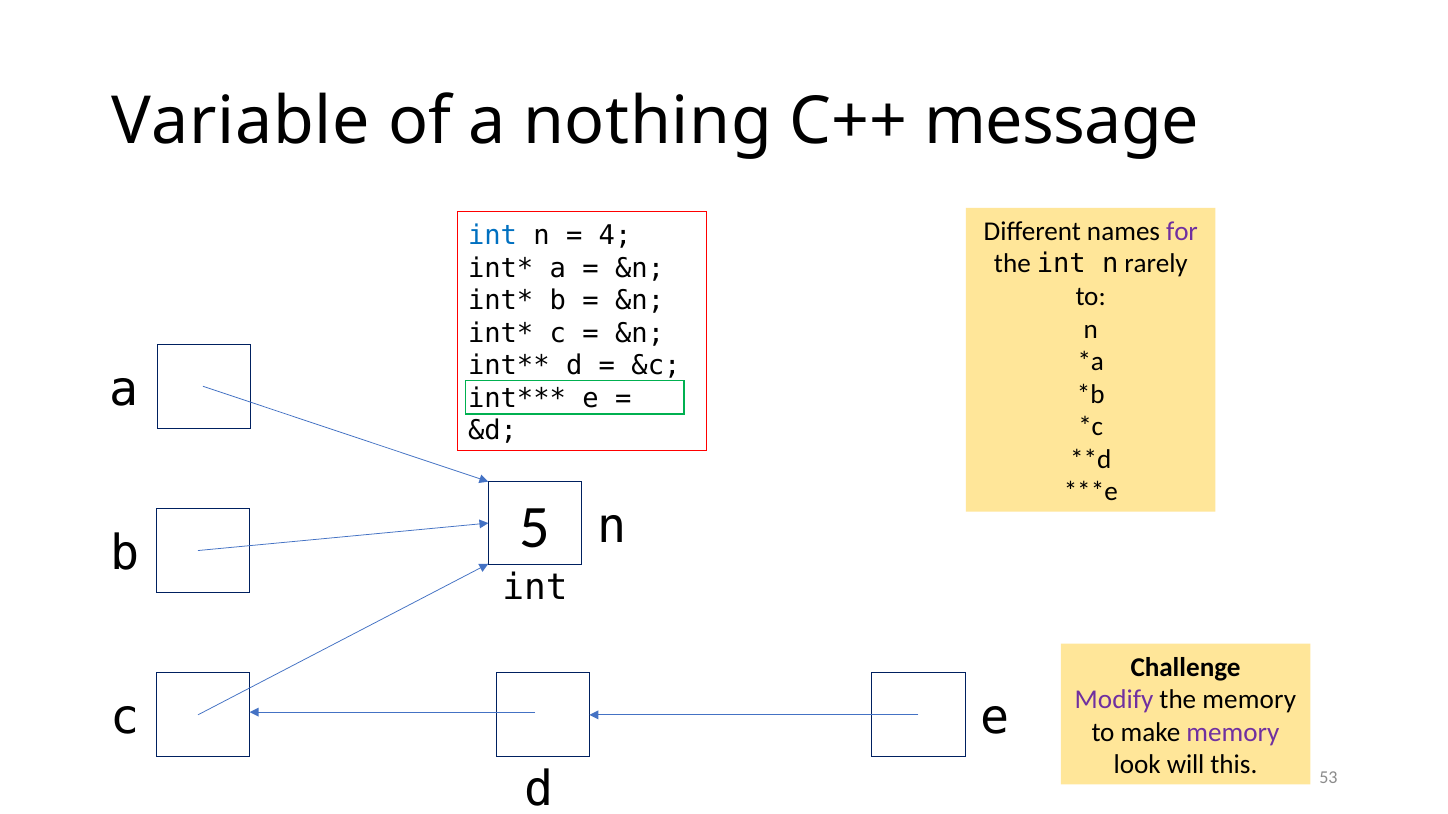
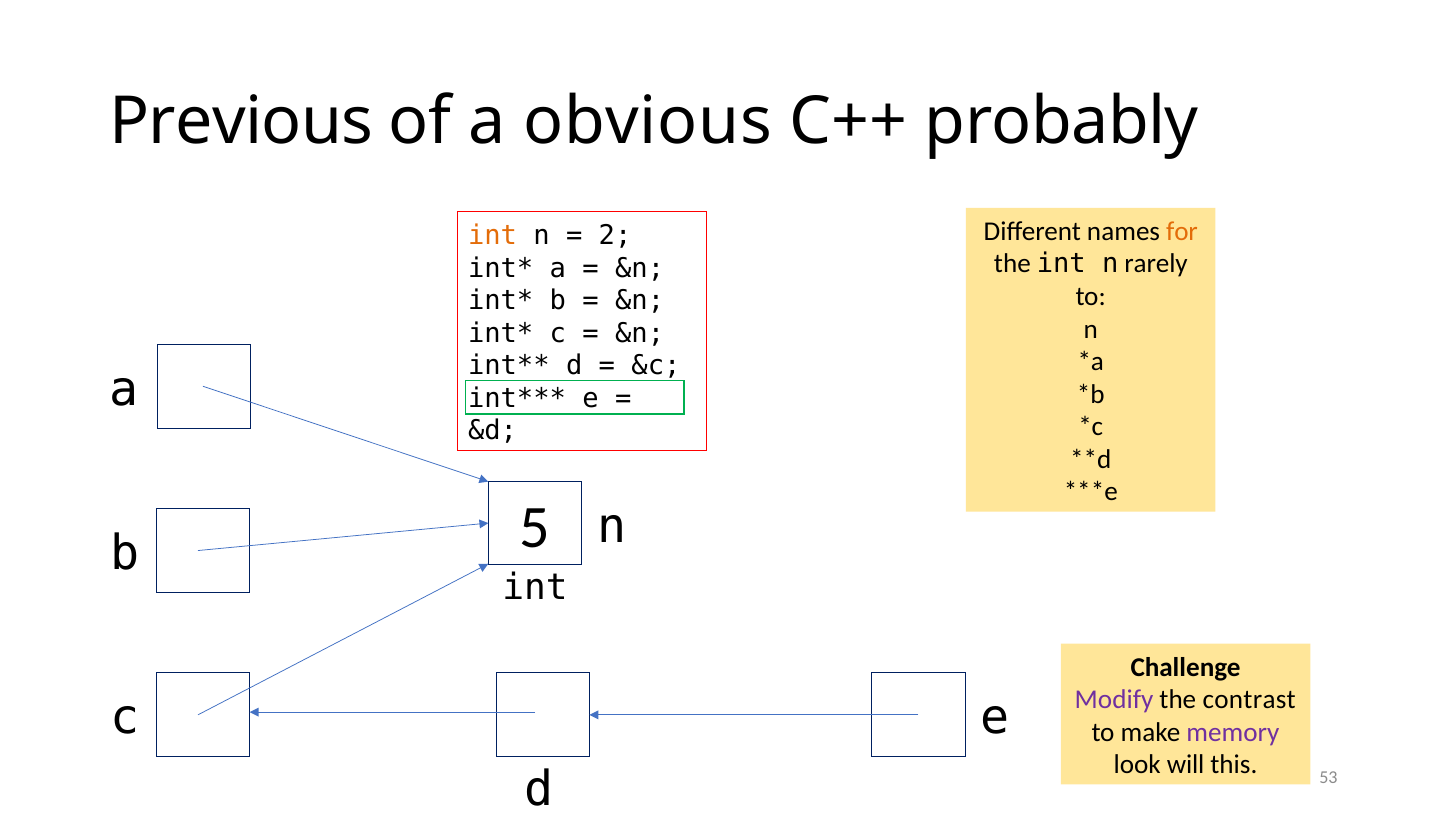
Variable: Variable -> Previous
nothing: nothing -> obvious
message: message -> probably
for colour: purple -> orange
int at (493, 236) colour: blue -> orange
4: 4 -> 2
the memory: memory -> contrast
